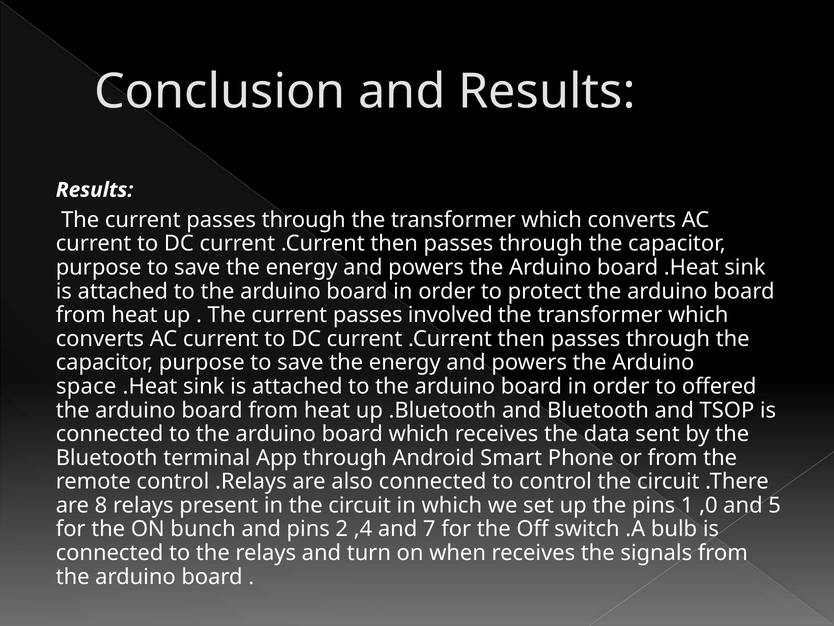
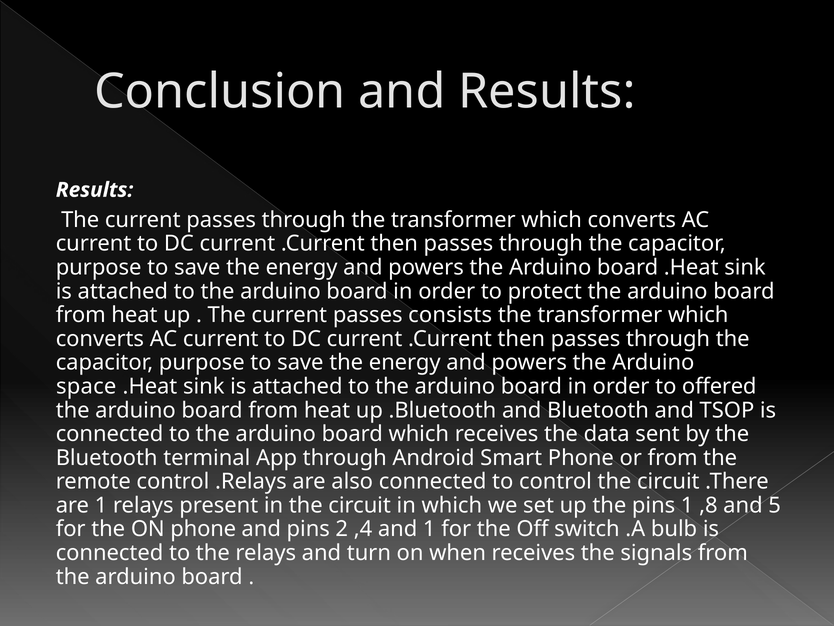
involved: involved -> consists
are 8: 8 -> 1
,0: ,0 -> ,8
ON bunch: bunch -> phone
and 7: 7 -> 1
